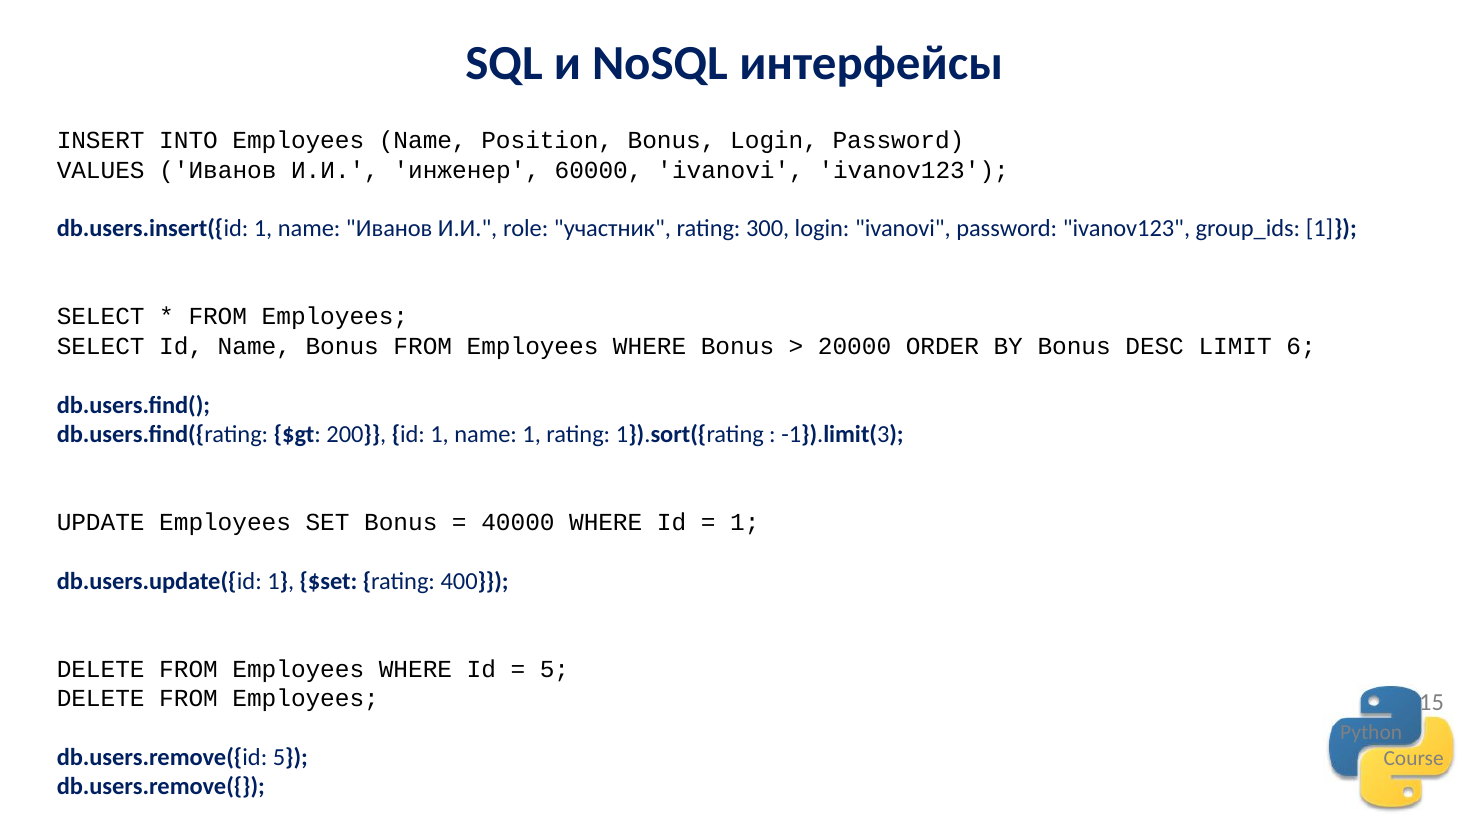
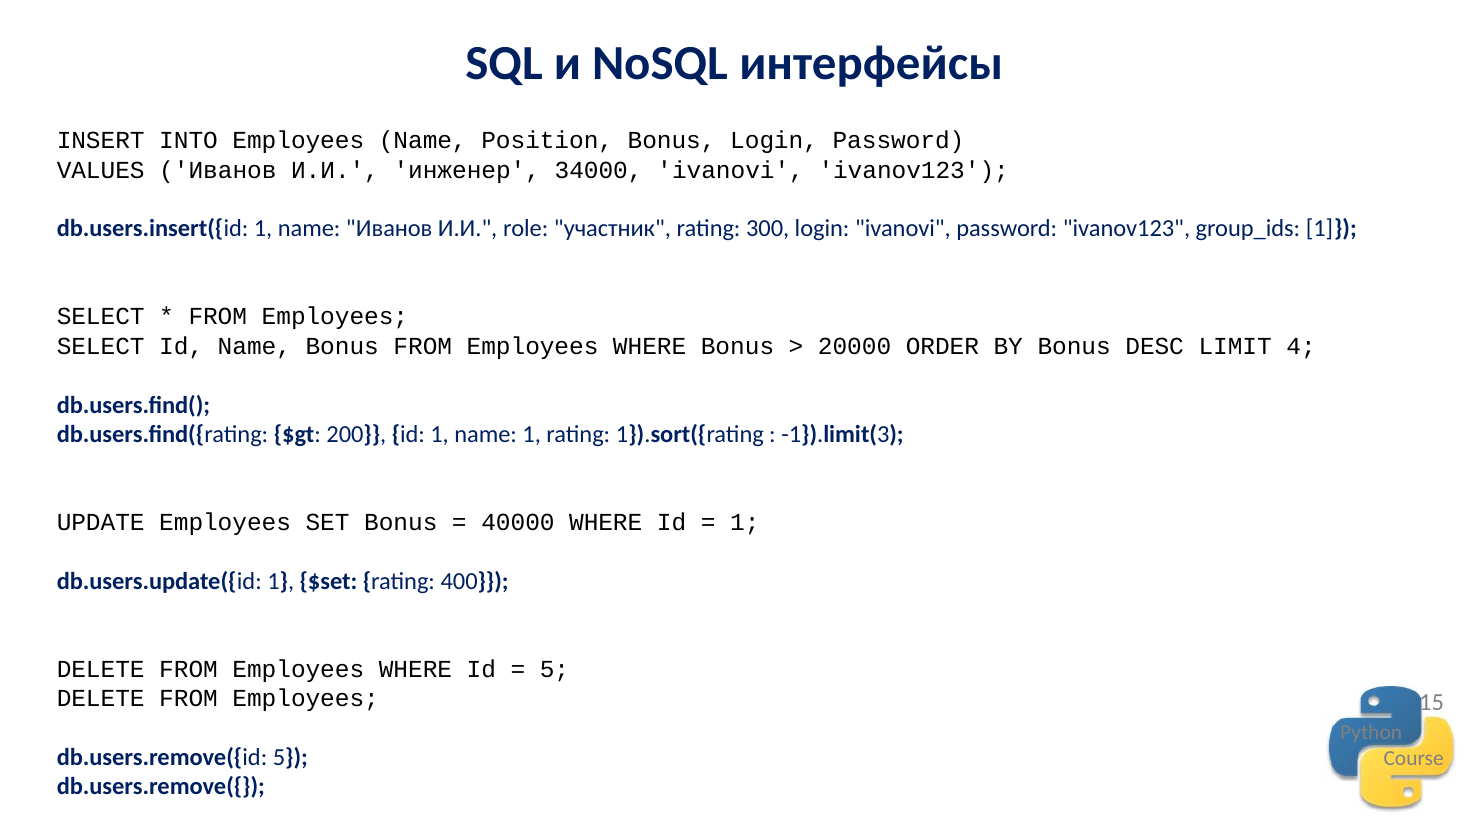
60000: 60000 -> 34000
6: 6 -> 4
